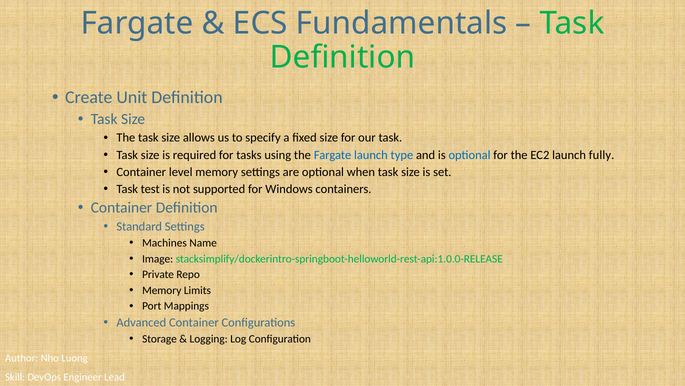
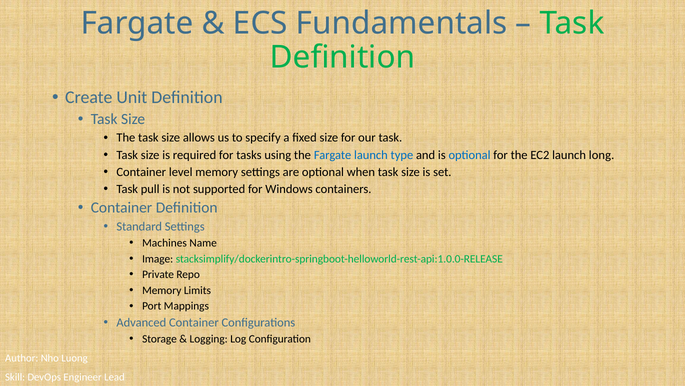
fully: fully -> long
test: test -> pull
